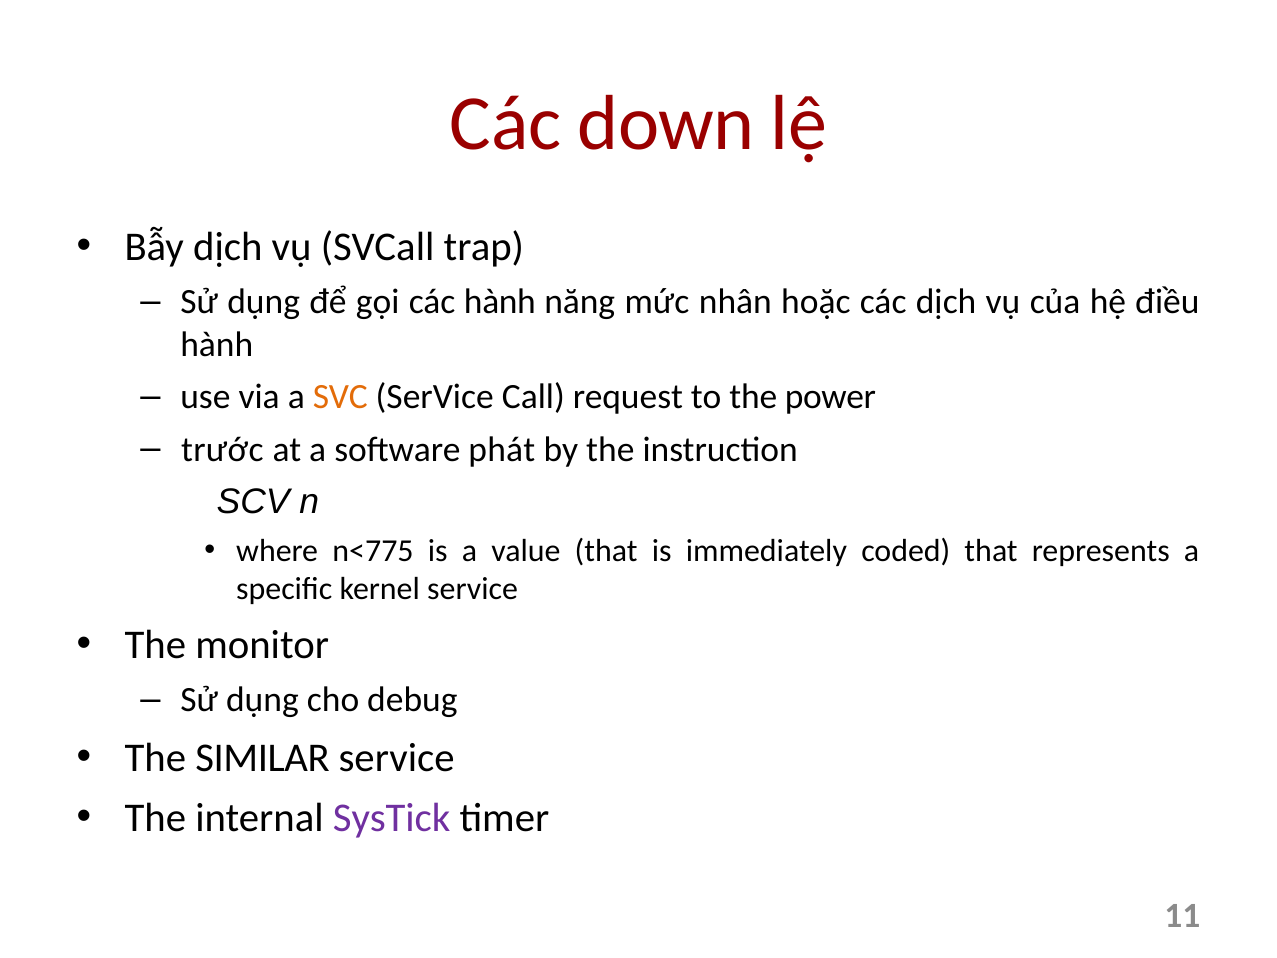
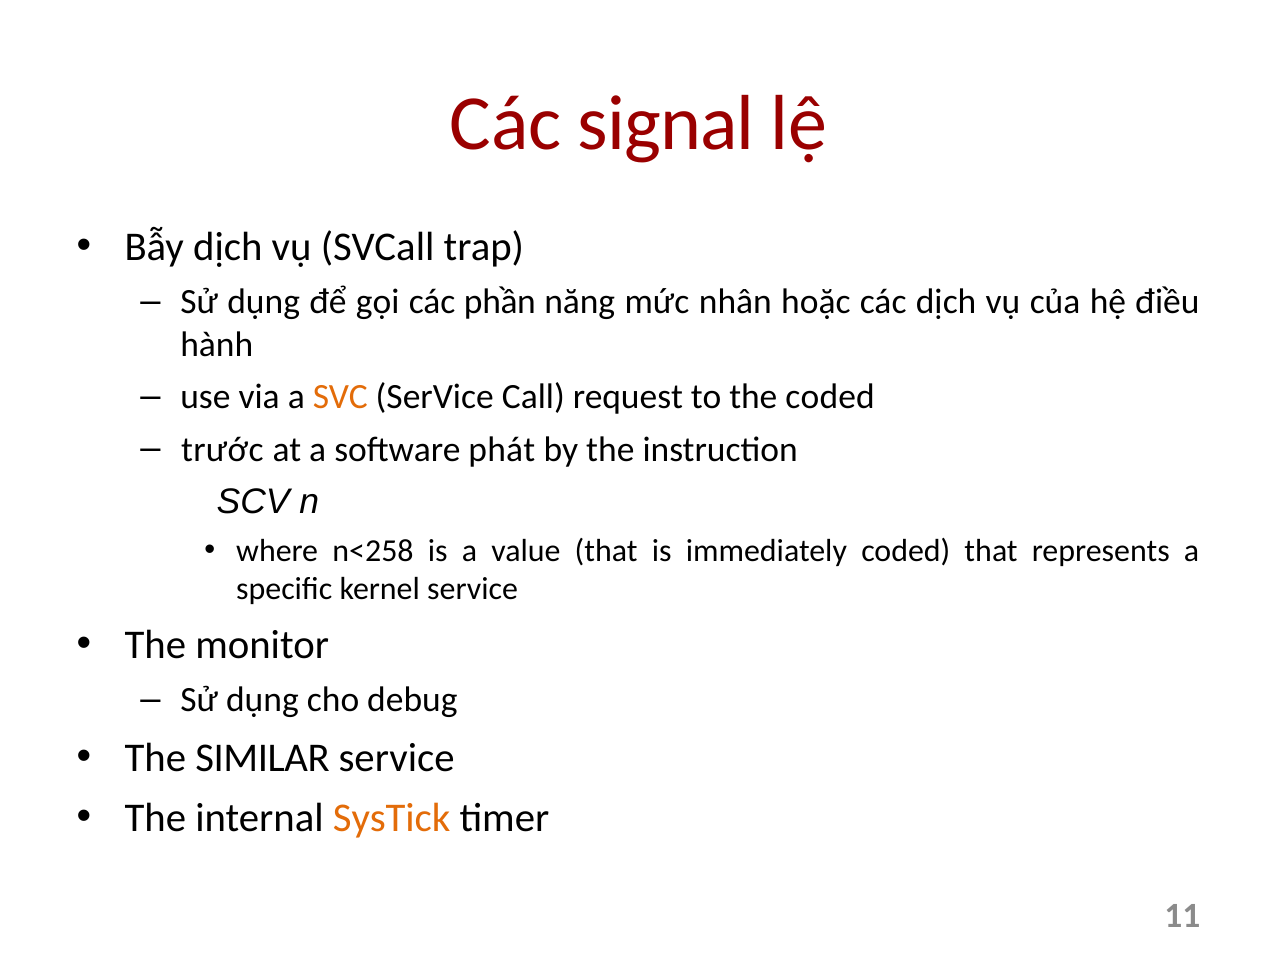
down: down -> signal
các hành: hành -> phần
the power: power -> coded
n<775: n<775 -> n<258
SysTick colour: purple -> orange
